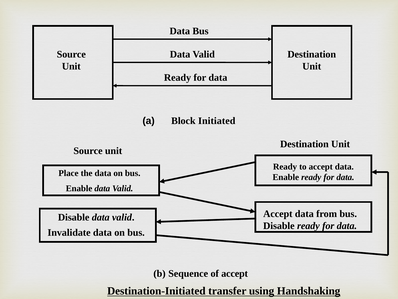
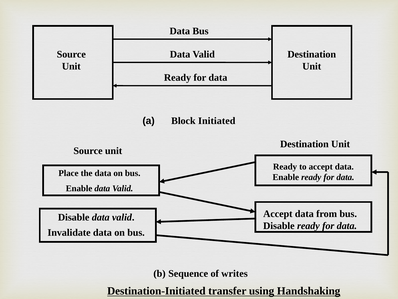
of accept: accept -> writes
